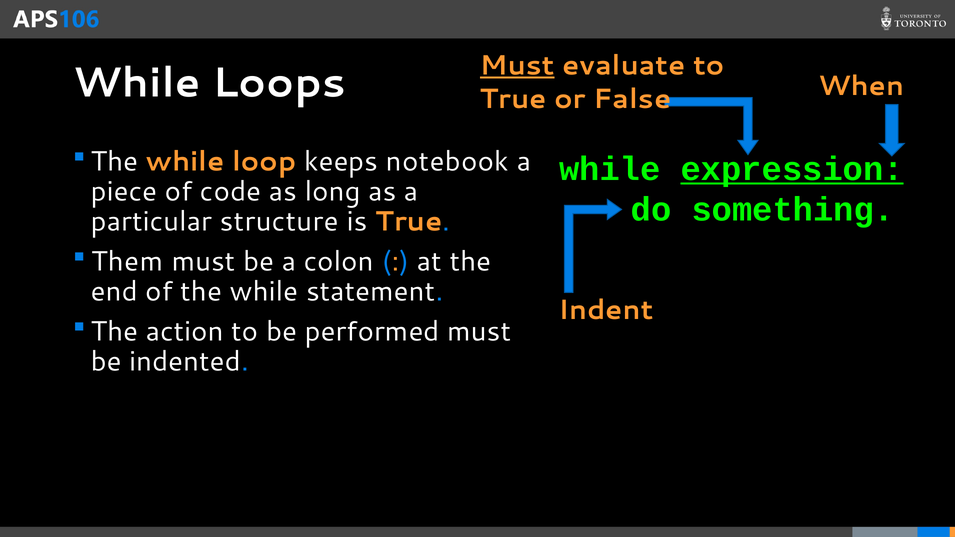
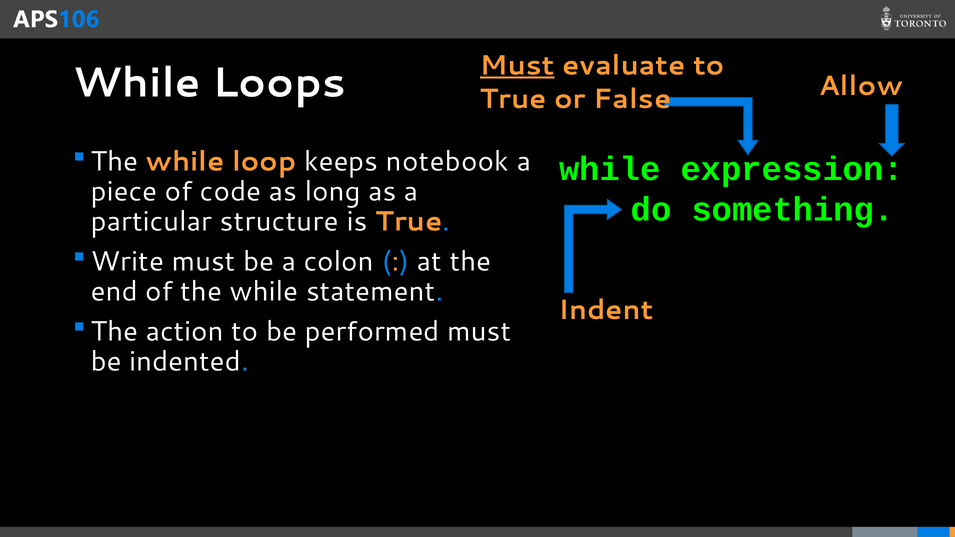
When: When -> Allow
expression underline: present -> none
Them: Them -> Write
